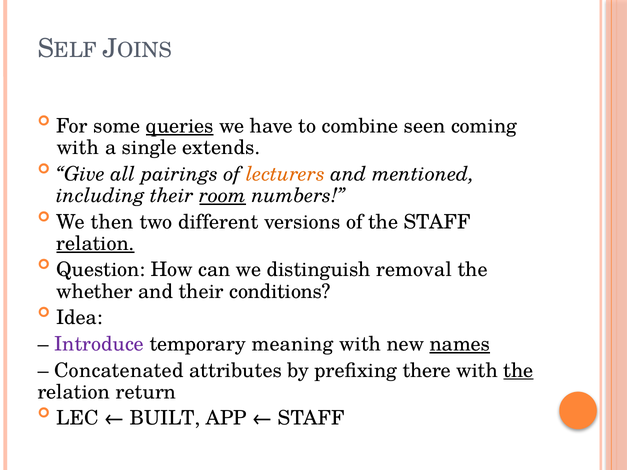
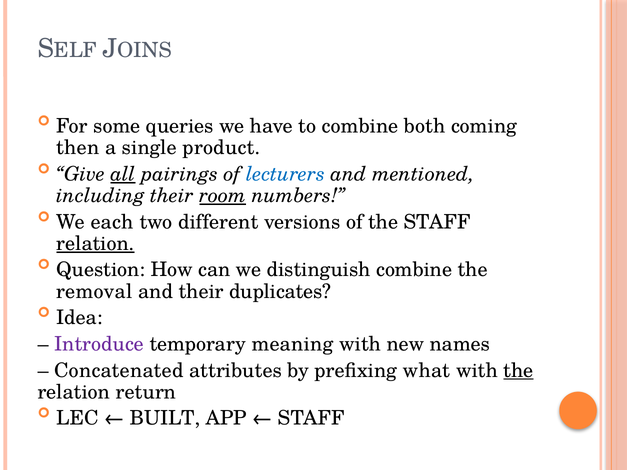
queries underline: present -> none
seen: seen -> both
with at (78, 148): with -> then
extends: extends -> product
all underline: none -> present
lecturers colour: orange -> blue
then: then -> each
distinguish removal: removal -> combine
whether: whether -> removal
conditions: conditions -> duplicates
names underline: present -> none
there: there -> what
